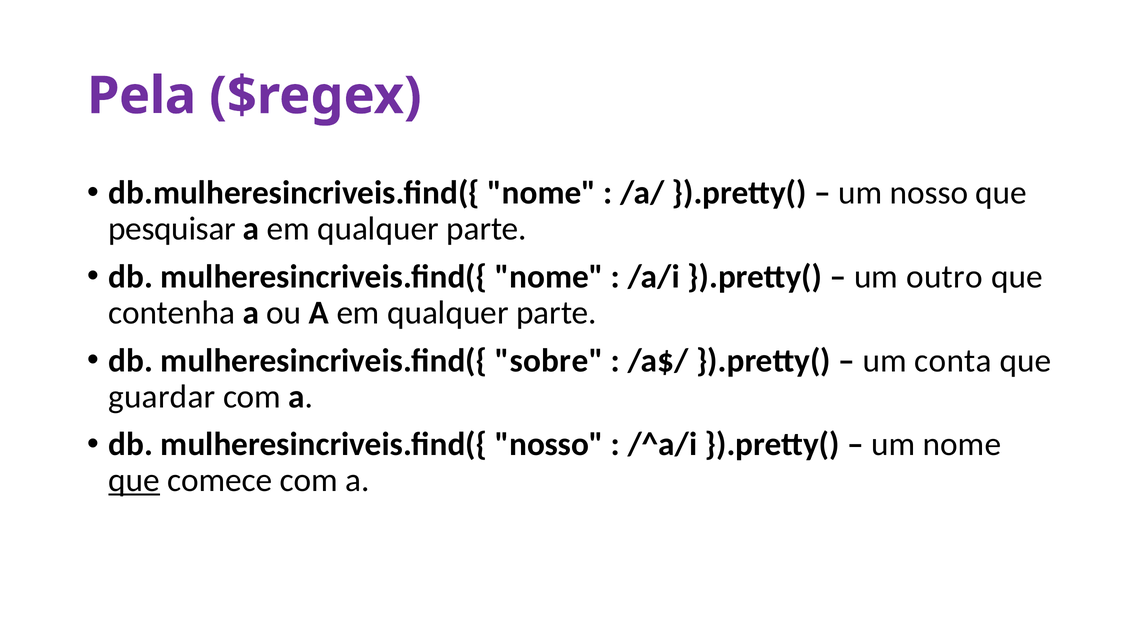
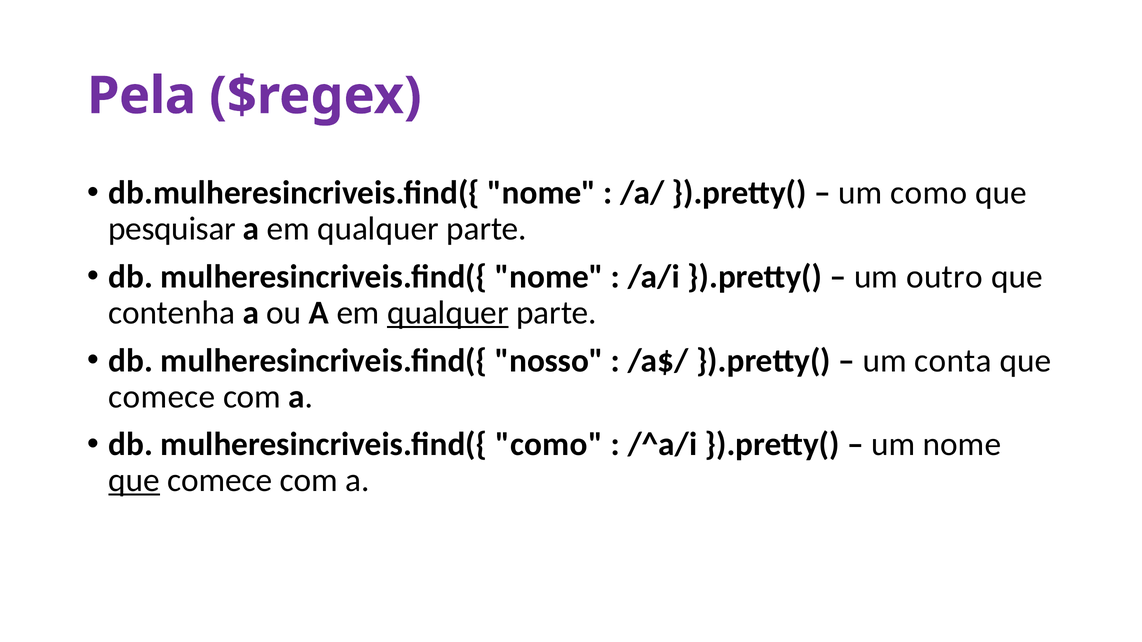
um nosso: nosso -> como
qualquer at (448, 313) underline: none -> present
sobre: sobre -> nosso
guardar at (162, 397): guardar -> comece
mulheresincriveis.find({ nosso: nosso -> como
